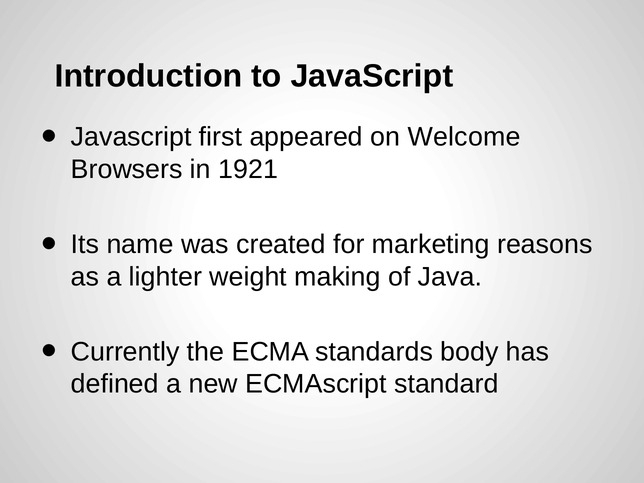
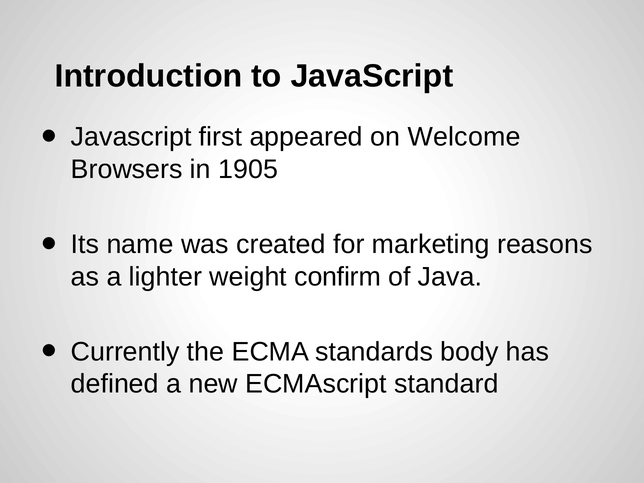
1921: 1921 -> 1905
making: making -> confirm
